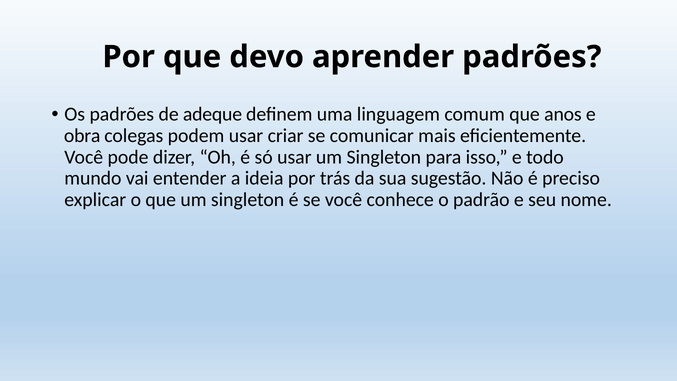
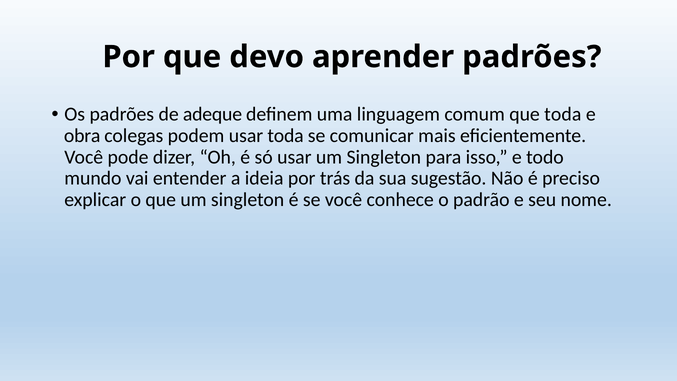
que anos: anos -> toda
usar criar: criar -> toda
